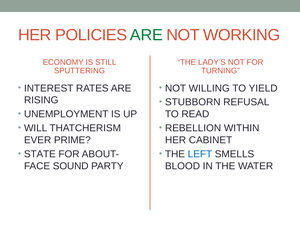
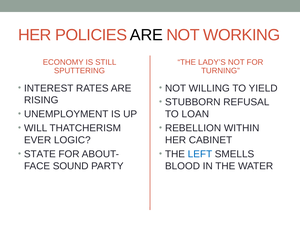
ARE at (146, 35) colour: green -> black
READ: READ -> LOAN
PRIME: PRIME -> LOGIC
